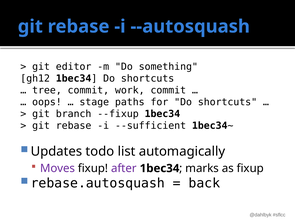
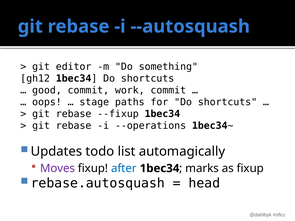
tree: tree -> good
branch at (74, 114): branch -> rebase
--sufficient: --sufficient -> --operations
after colour: purple -> blue
back: back -> head
